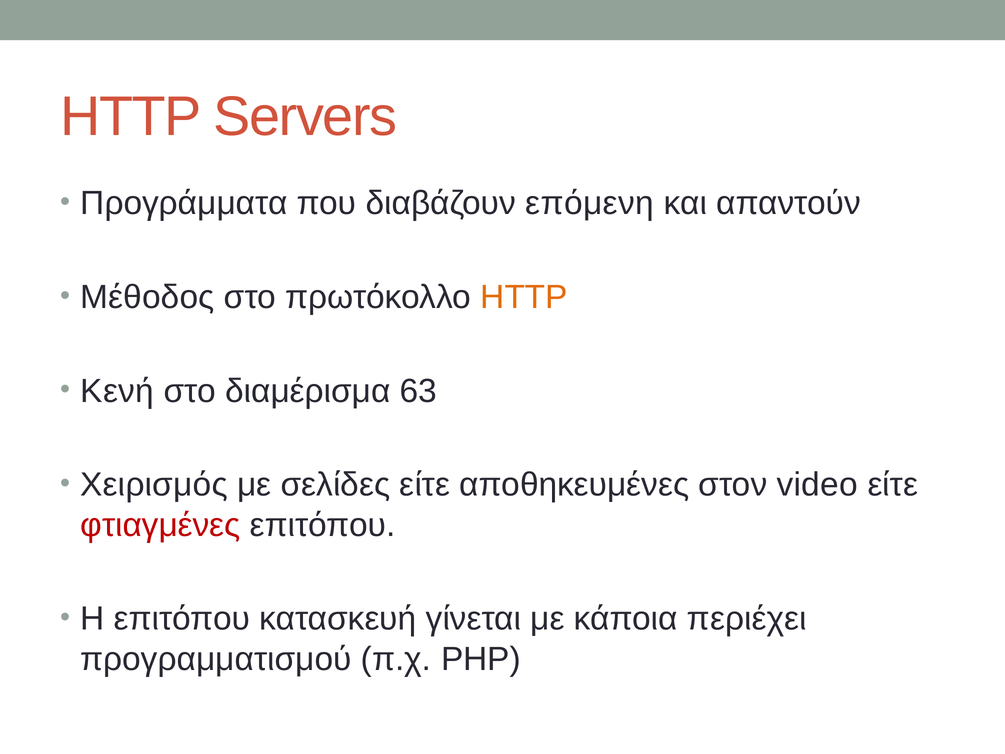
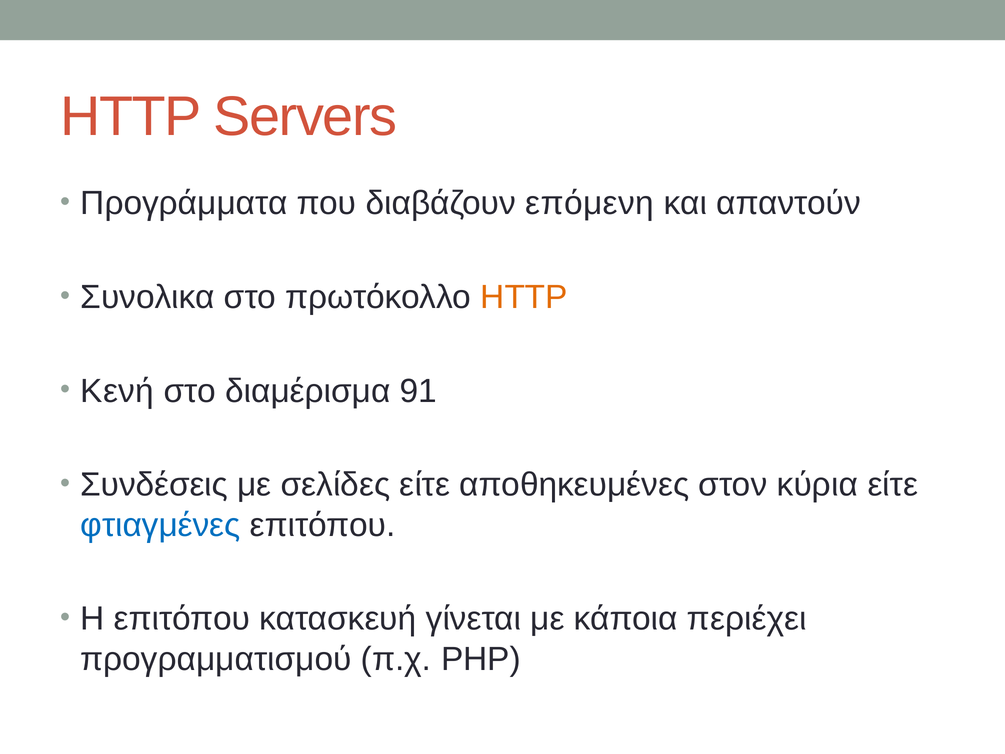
Μέθοδος: Μέθοδος -> Συνολικα
63: 63 -> 91
Χειρισμός: Χειρισμός -> Συνδέσεις
video: video -> κύρια
φτιαγμένες colour: red -> blue
